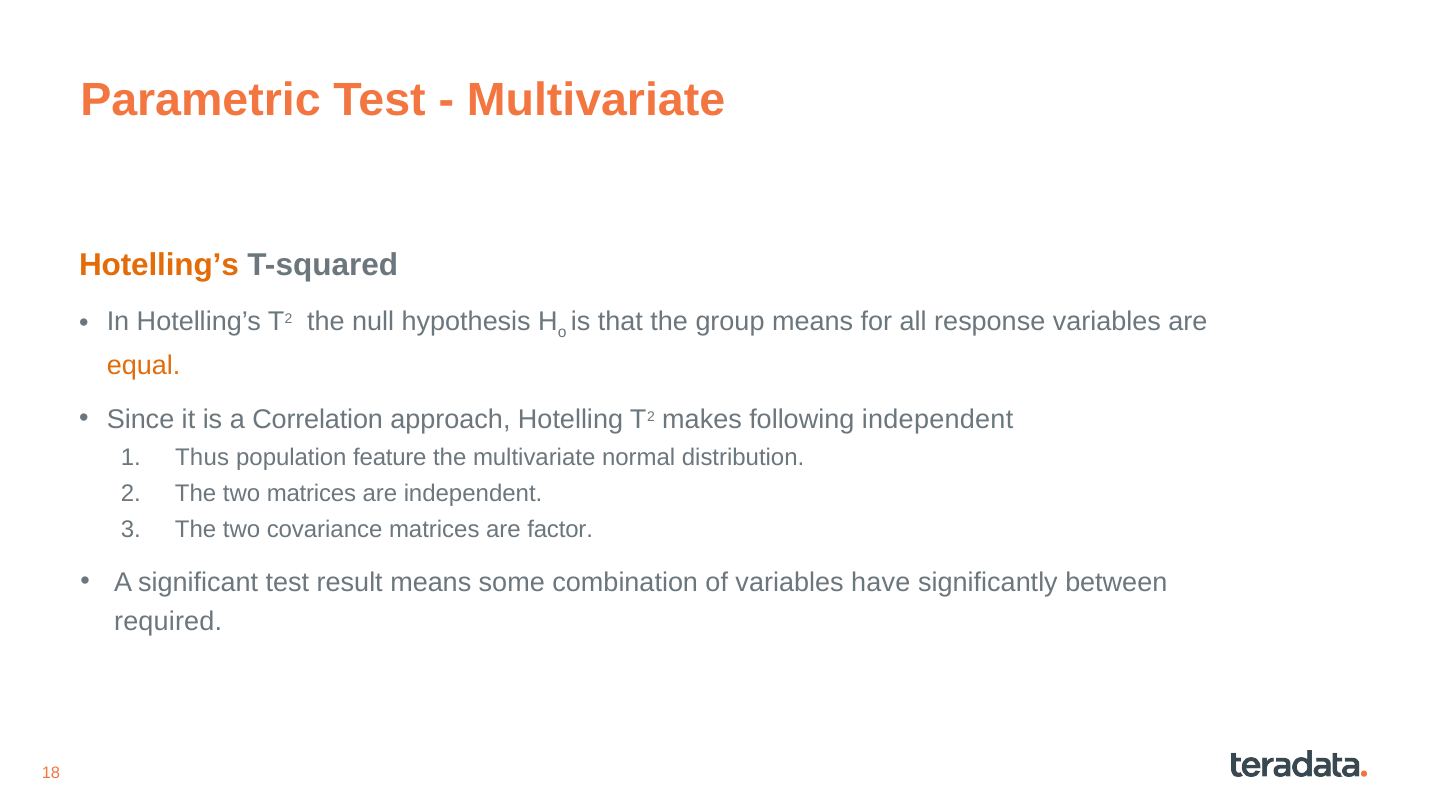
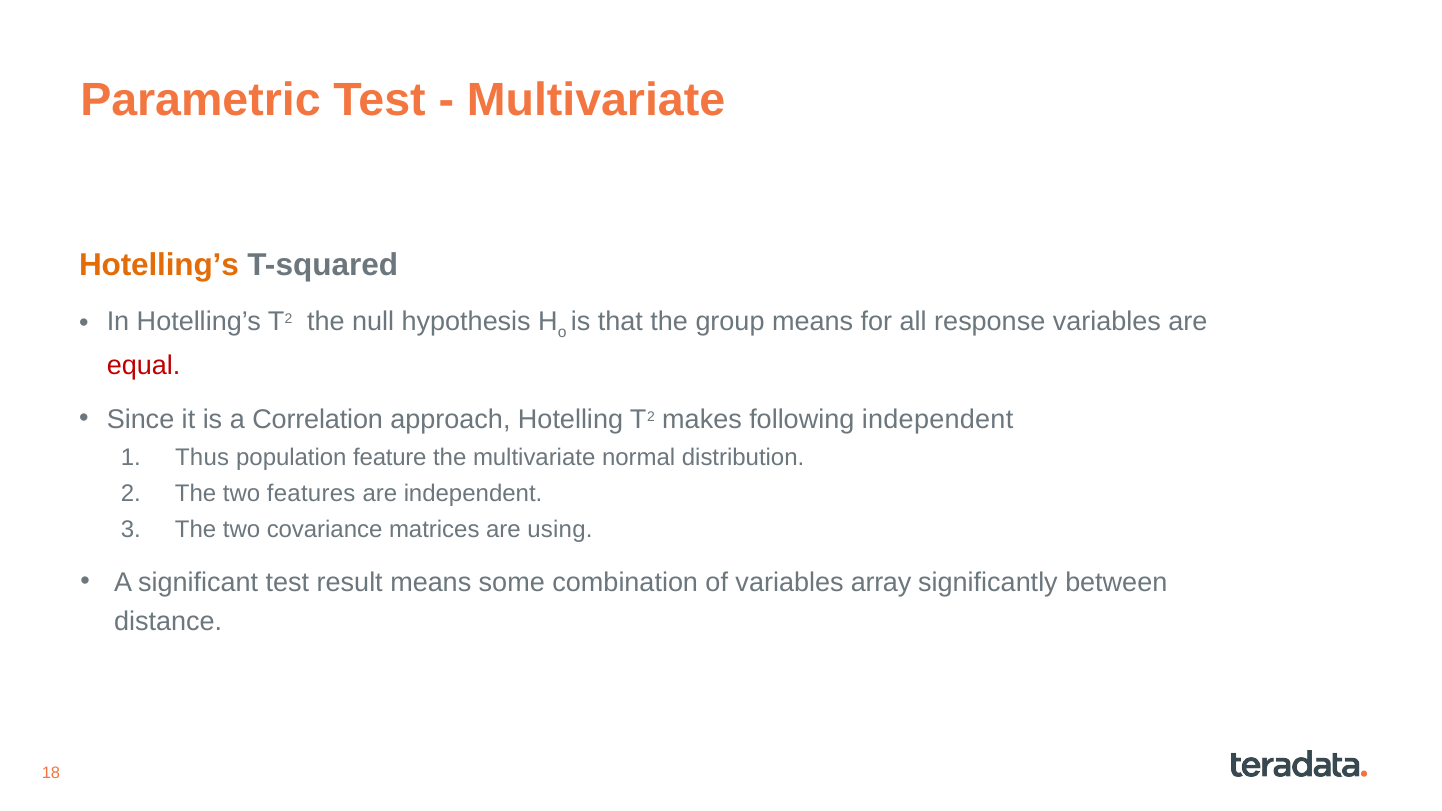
equal colour: orange -> red
two matrices: matrices -> features
factor: factor -> using
have: have -> array
required: required -> distance
